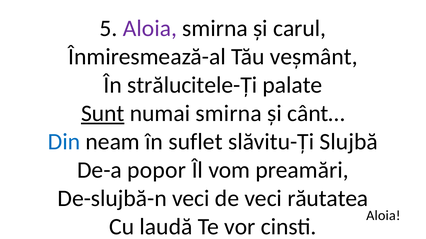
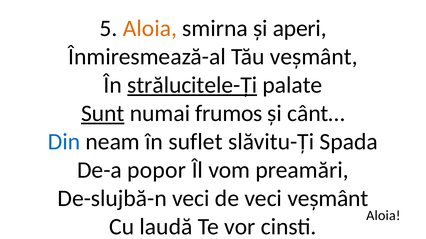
Aloia at (150, 28) colour: purple -> orange
carul: carul -> aperi
strălucitele-Ți underline: none -> present
numai smirna: smirna -> frumos
Slujbă: Slujbă -> Spada
veci răutatea: răutatea -> veșmânt
